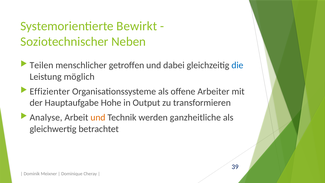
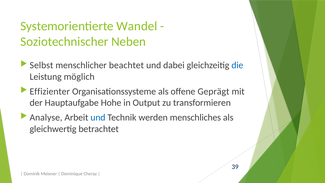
Bewirkt: Bewirkt -> Wandel
Teilen: Teilen -> Selbst
getroffen: getroffen -> beachtet
Arbeiter: Arbeiter -> Geprägt
und at (98, 117) colour: orange -> blue
ganzheitliche: ganzheitliche -> menschliches
